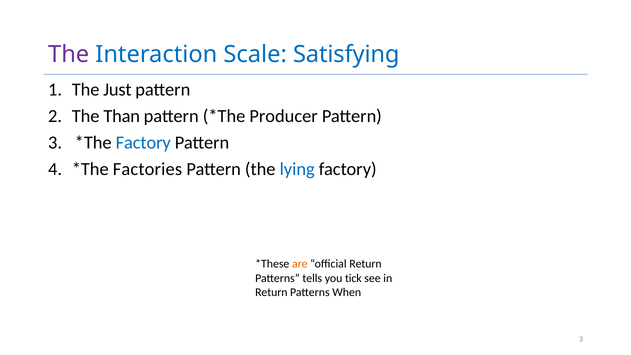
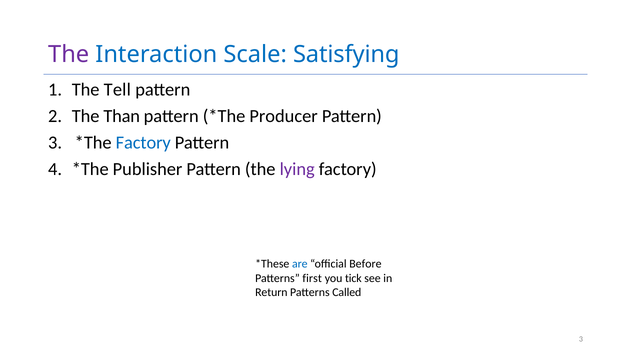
Just: Just -> Tell
Factories: Factories -> Publisher
lying colour: blue -> purple
are colour: orange -> blue
official Return: Return -> Before
tells: tells -> first
When: When -> Called
